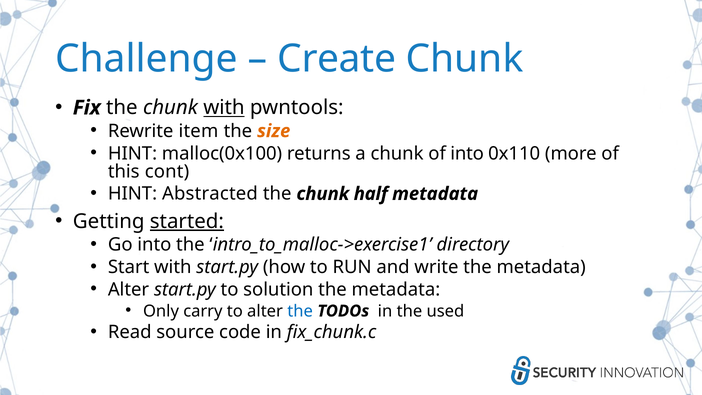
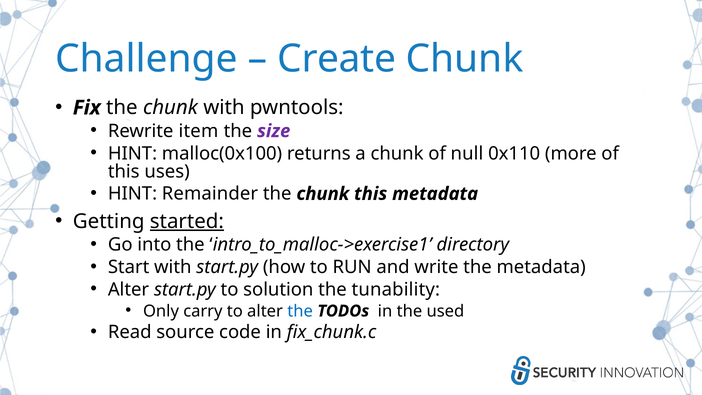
with at (224, 108) underline: present -> none
size colour: orange -> purple
of into: into -> null
cont: cont -> uses
Abstracted: Abstracted -> Remainder
chunk half: half -> this
solution the metadata: metadata -> tunability
